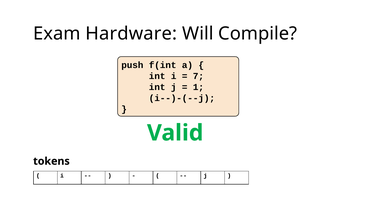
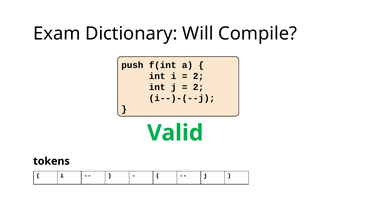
Hardware: Hardware -> Dictionary
7 at (198, 76): 7 -> 2
1 at (198, 87): 1 -> 2
